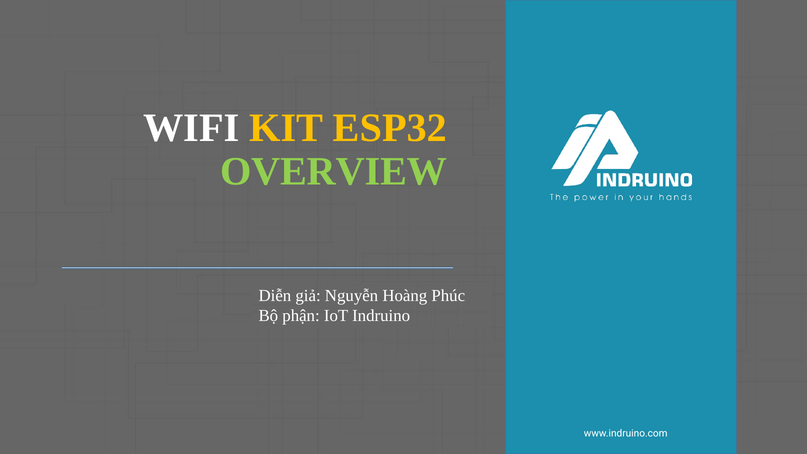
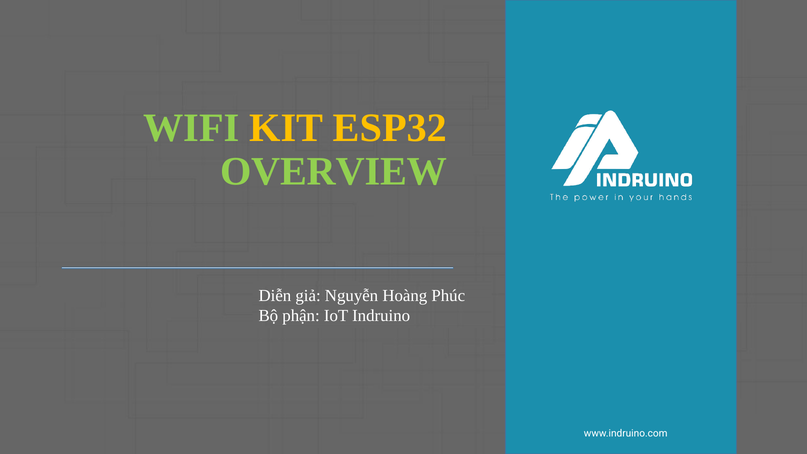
WIFI colour: white -> light green
